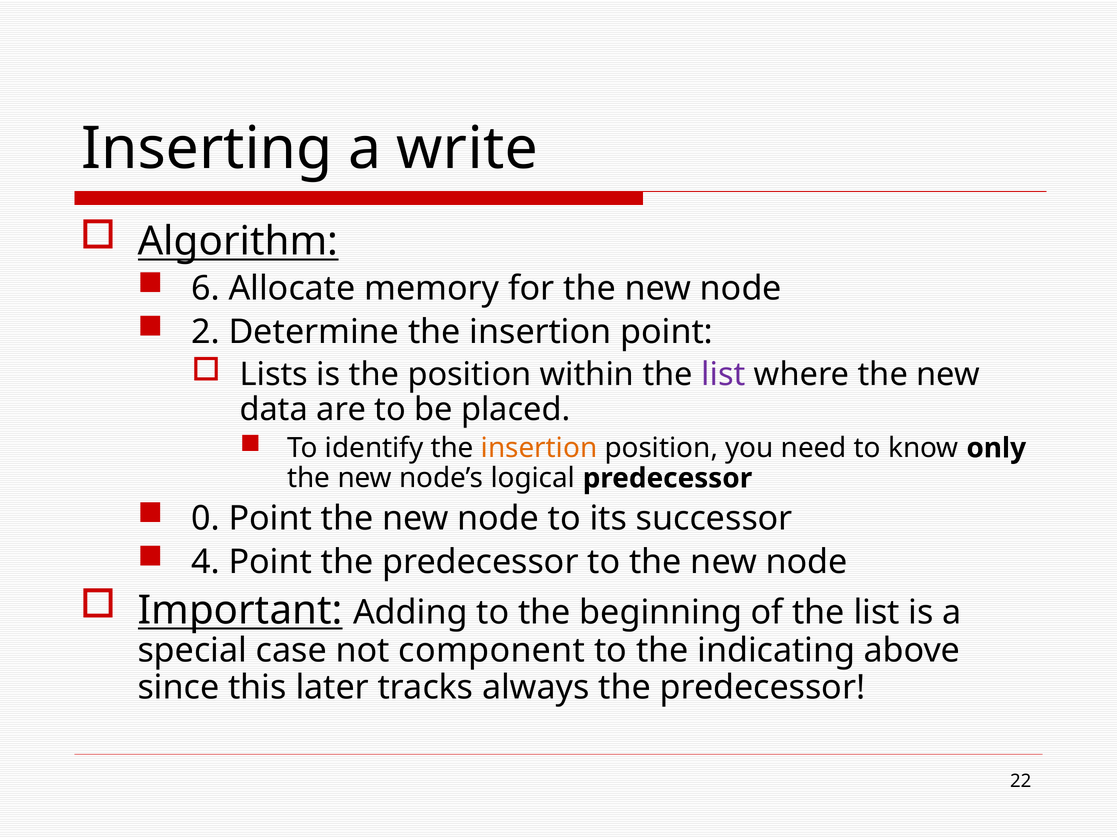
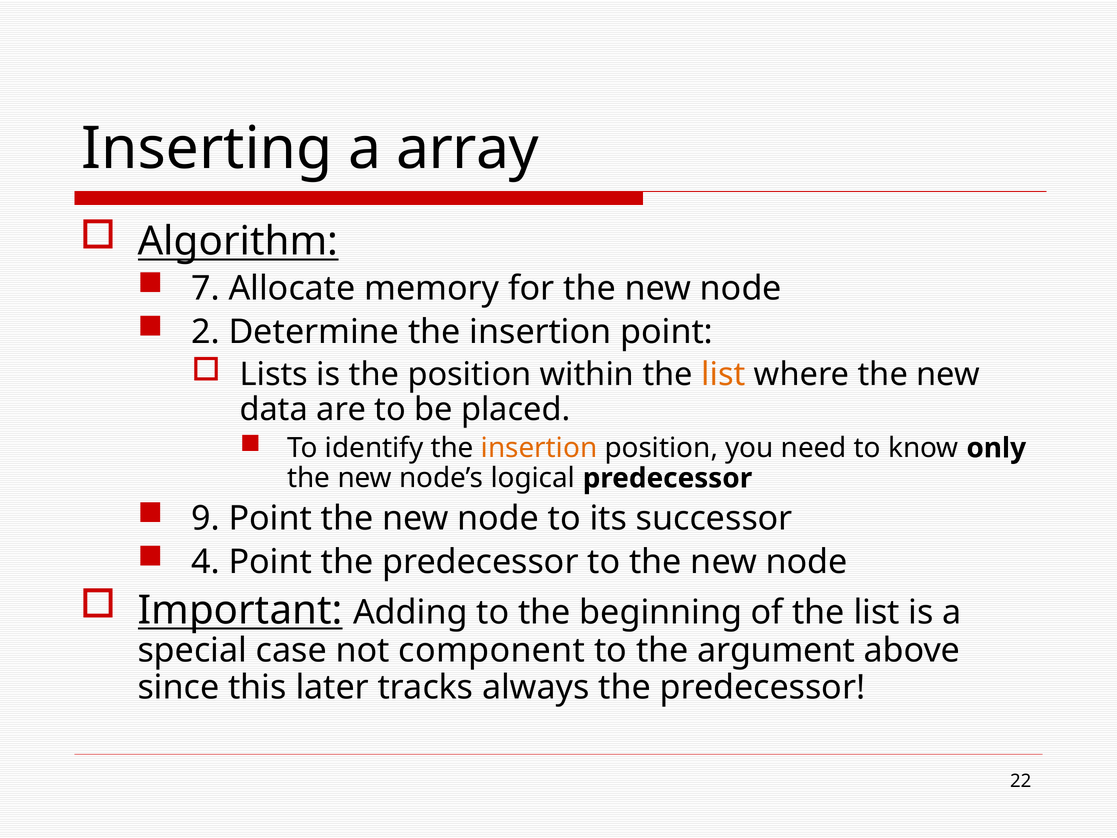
write: write -> array
6: 6 -> 7
list at (723, 374) colour: purple -> orange
0: 0 -> 9
indicating: indicating -> argument
